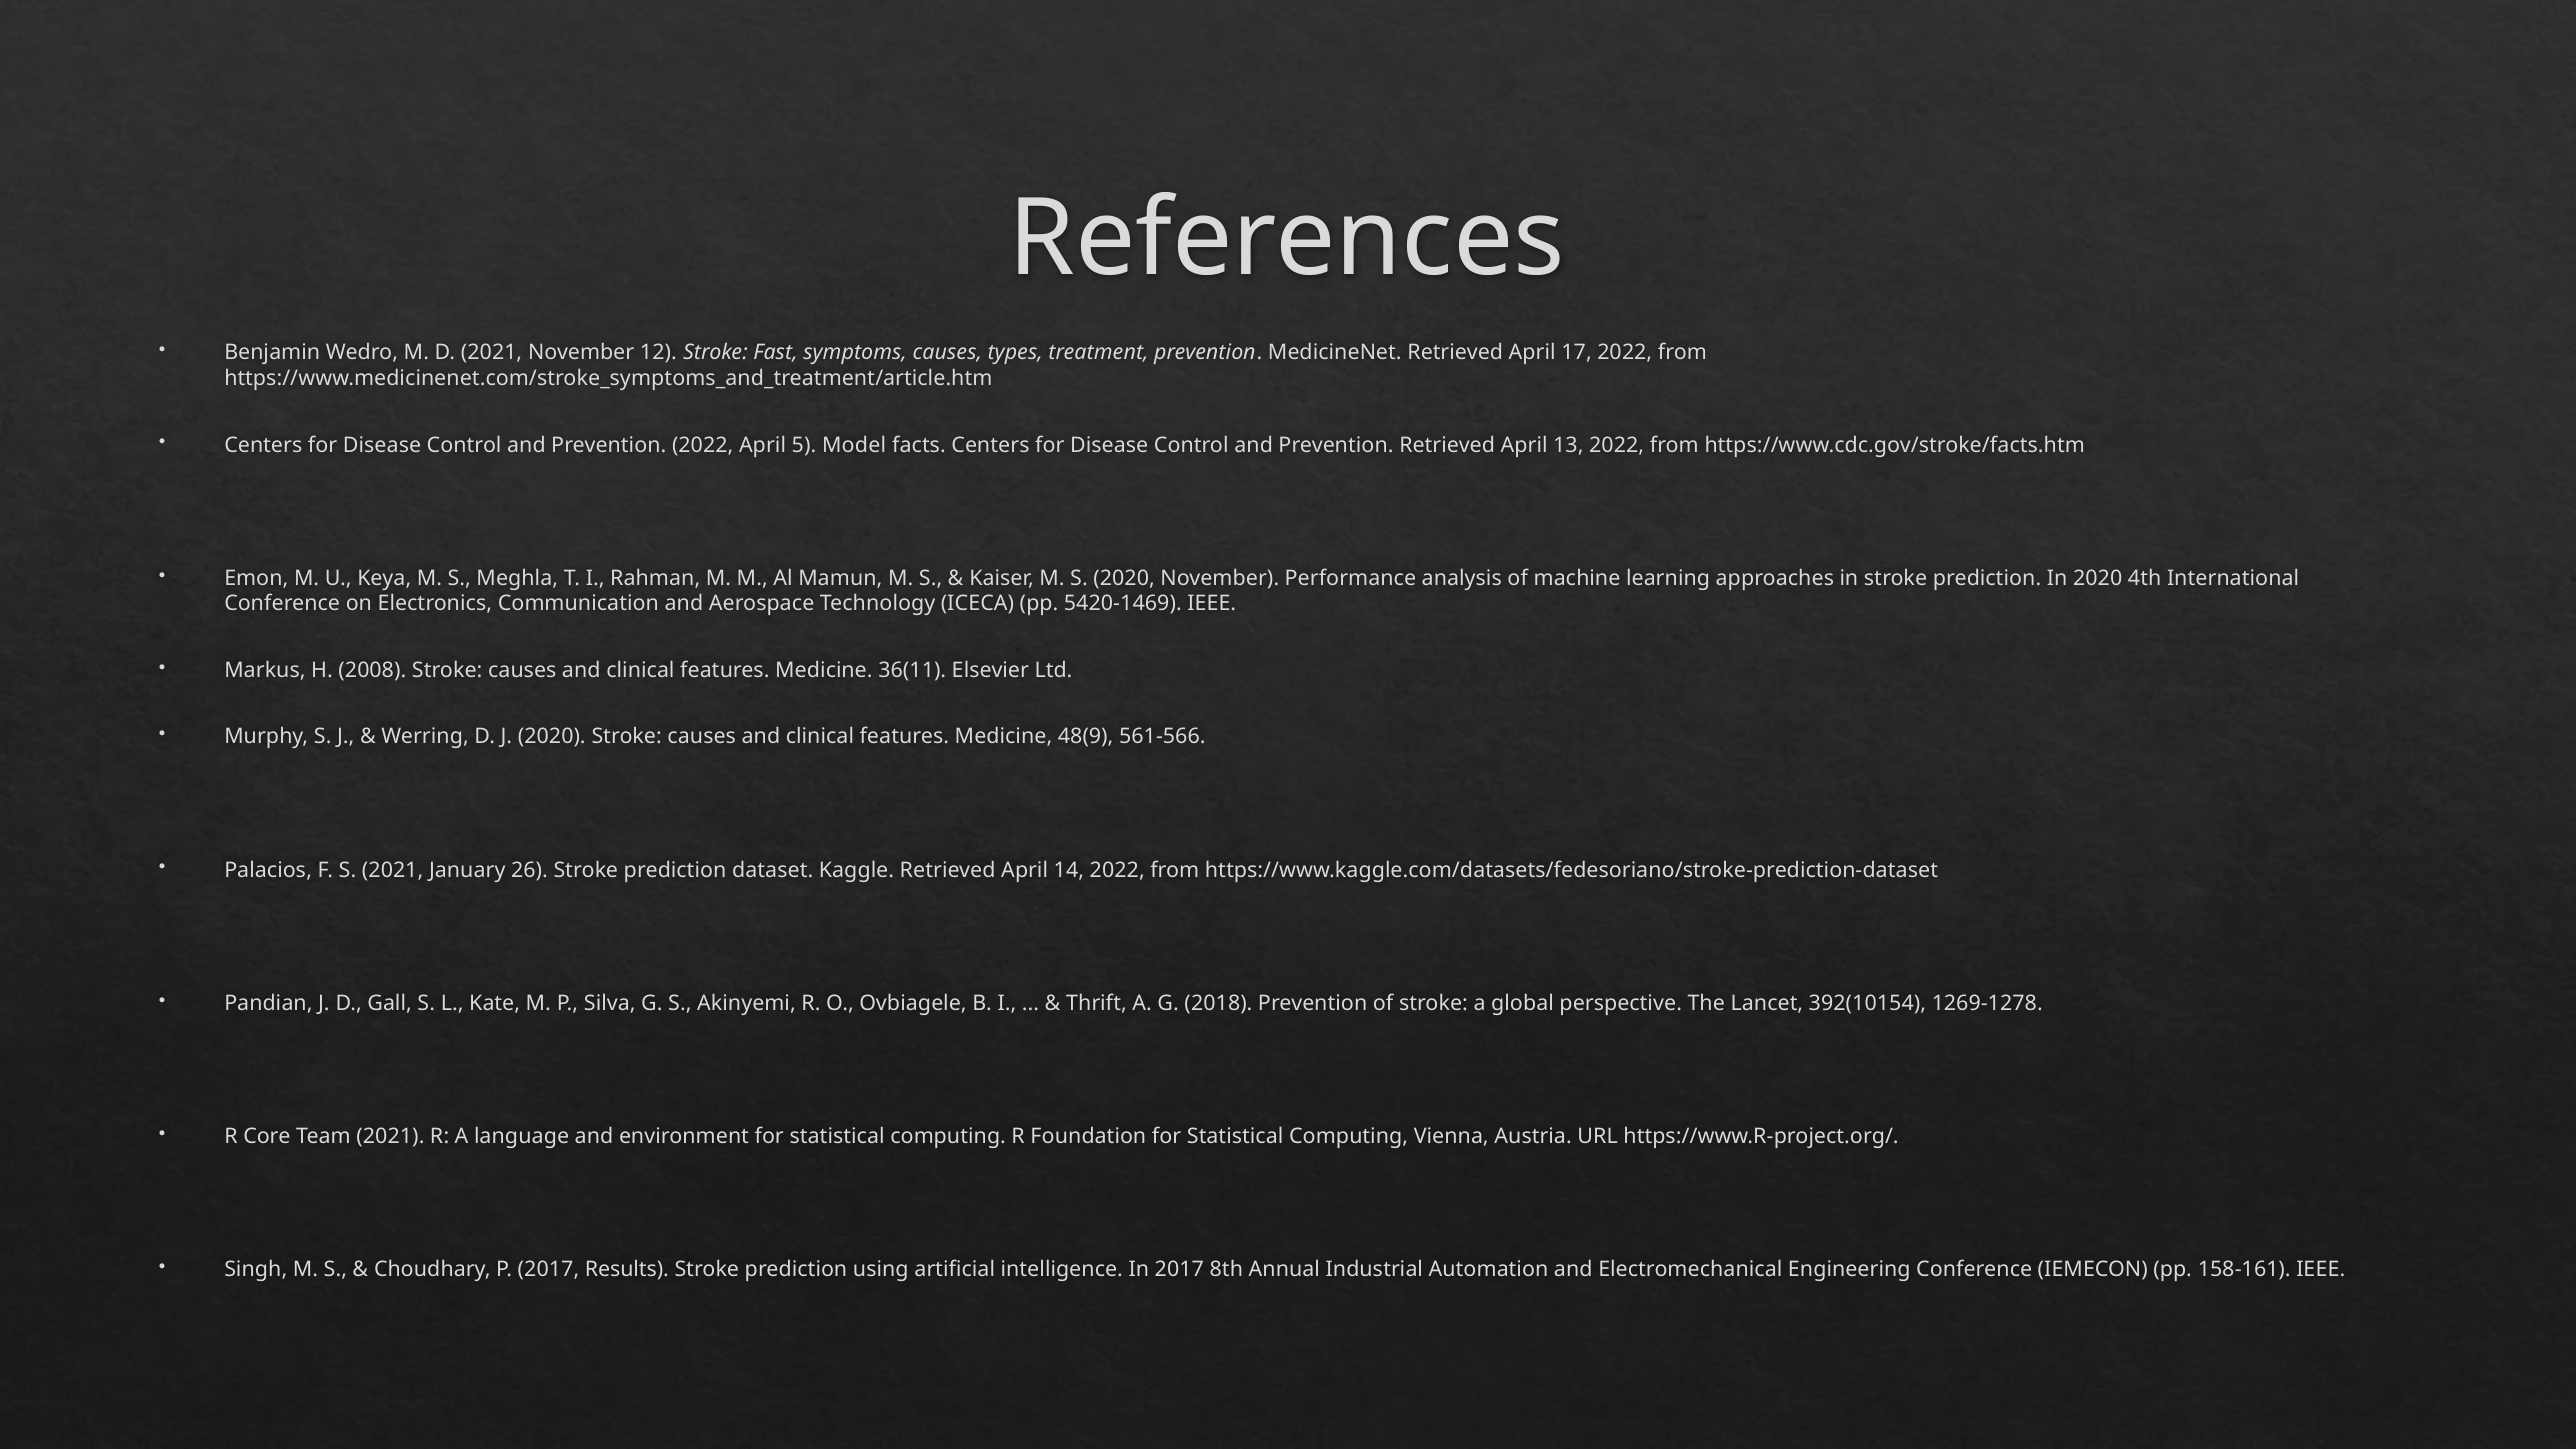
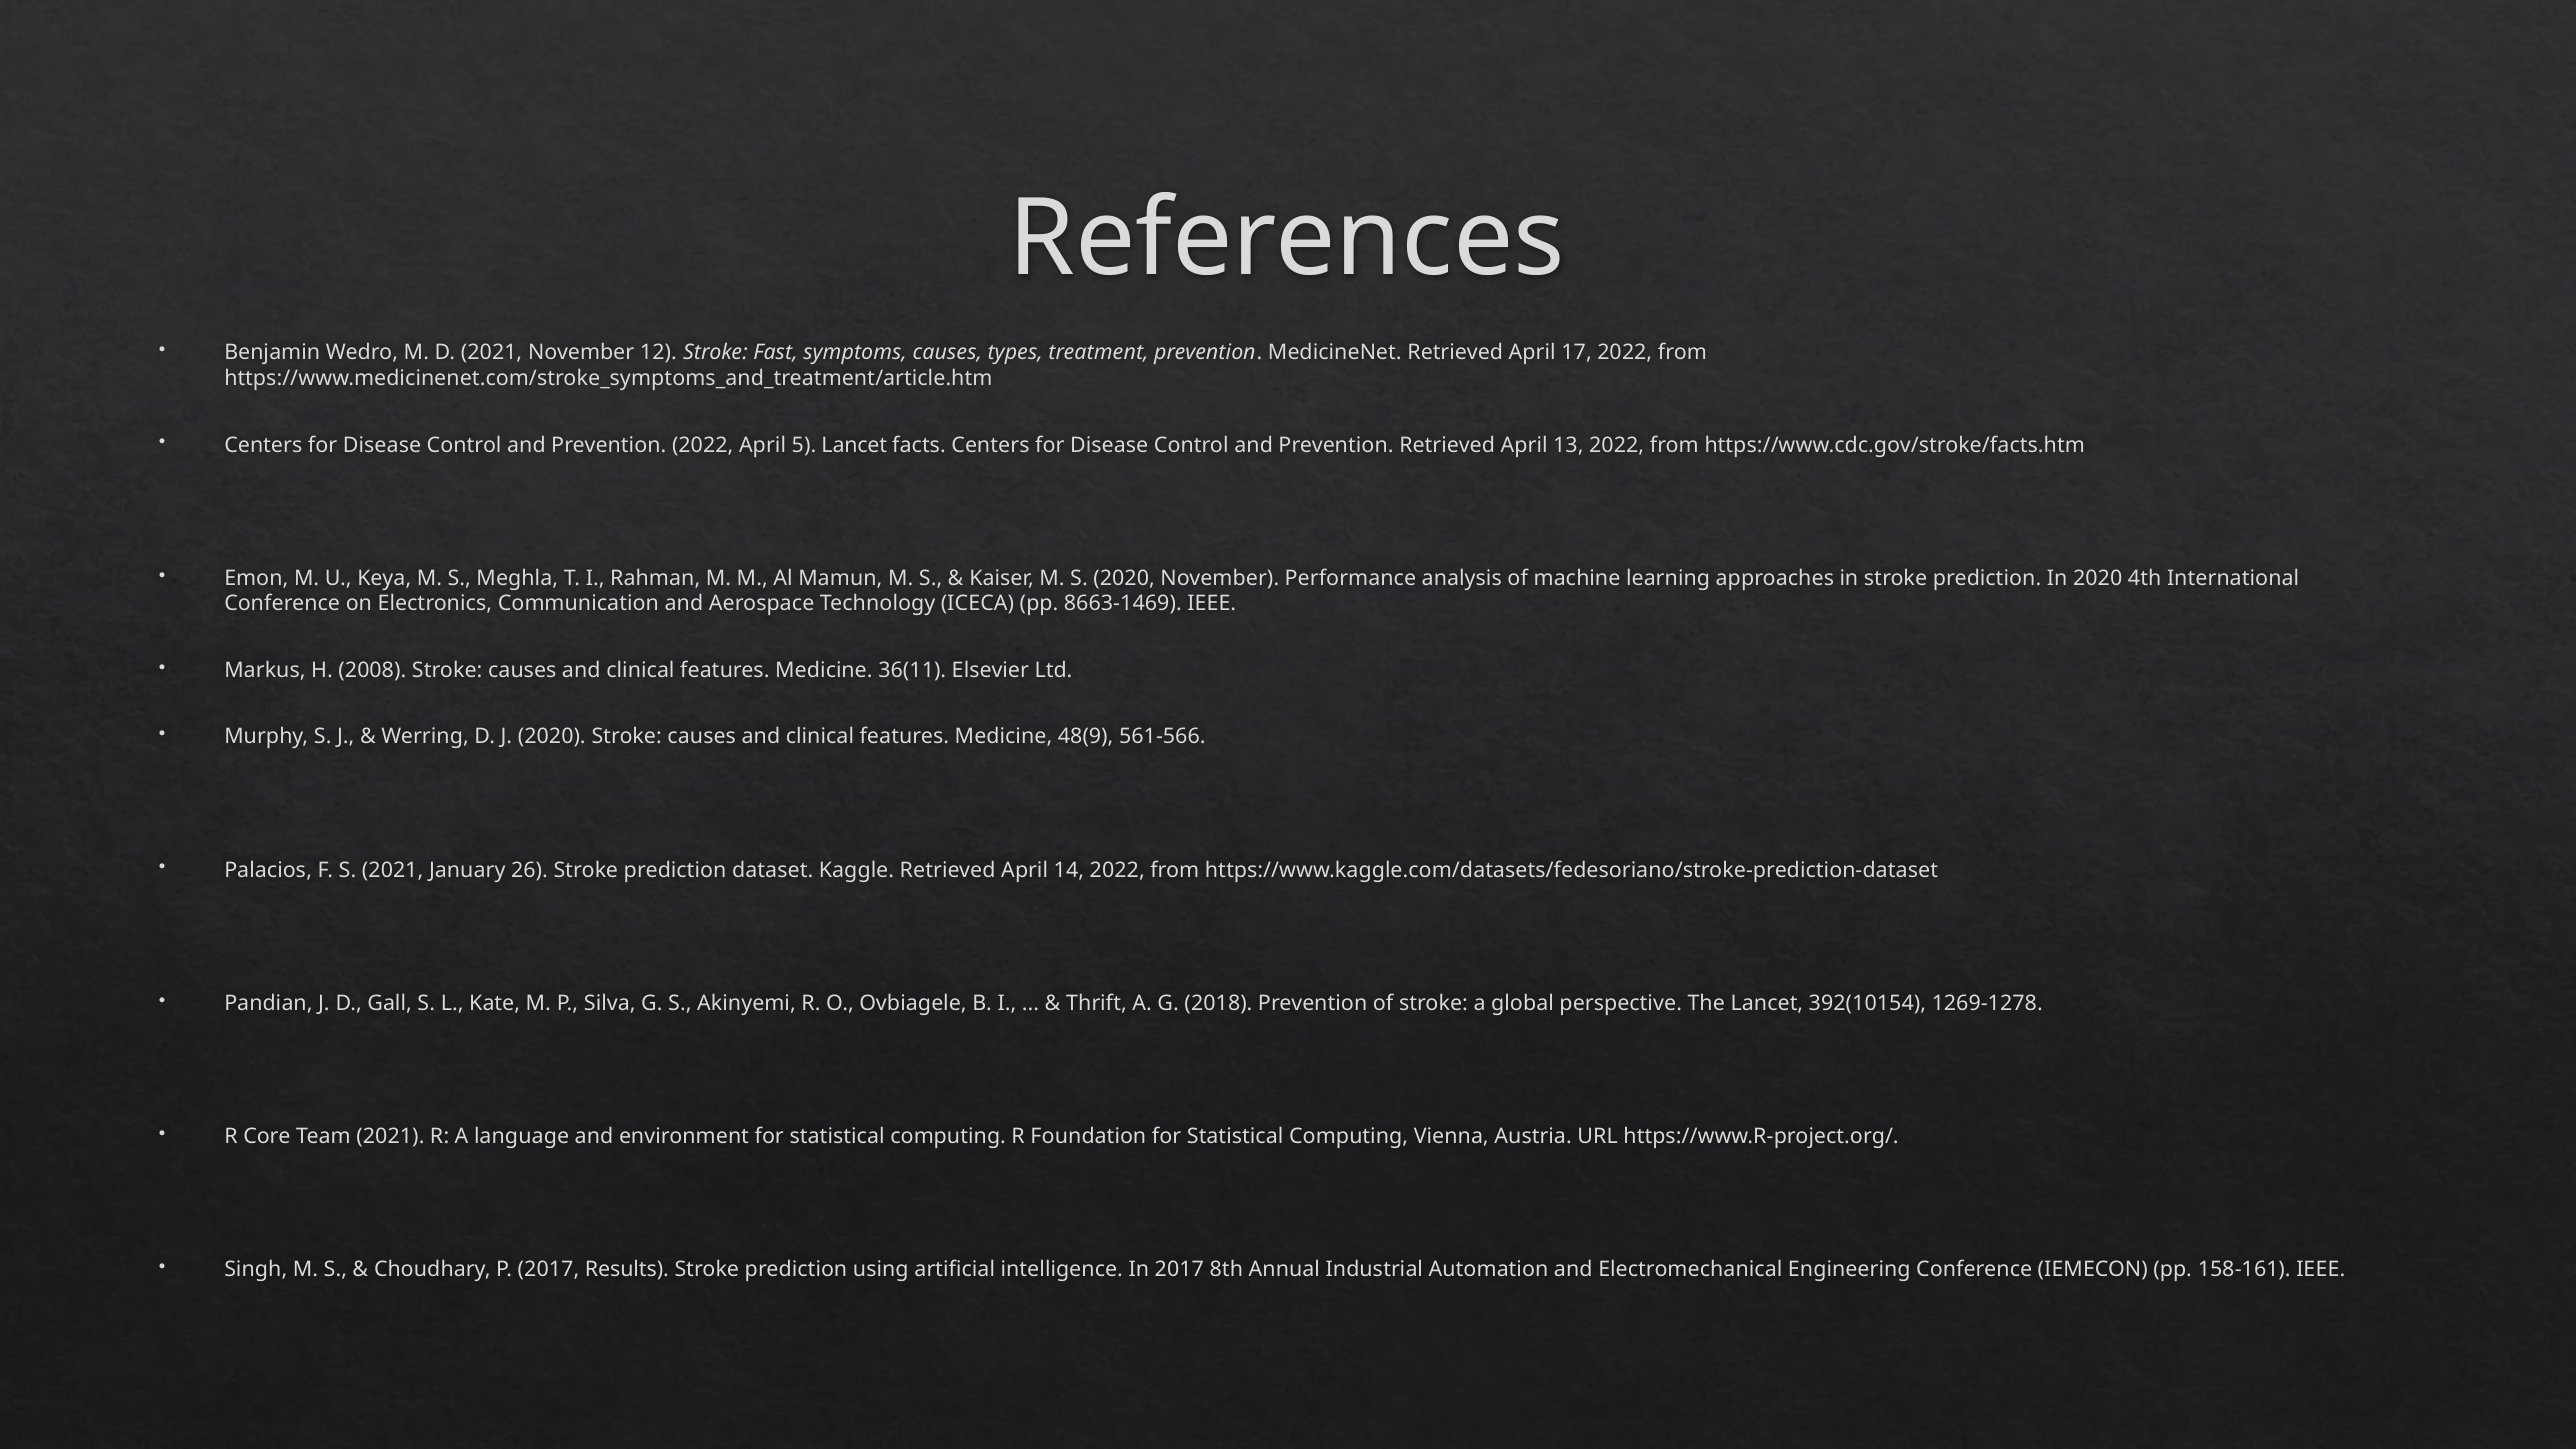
5 Model: Model -> Lancet
5420-1469: 5420-1469 -> 8663-1469
